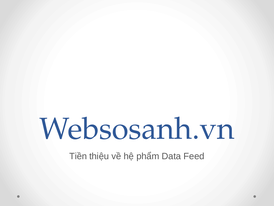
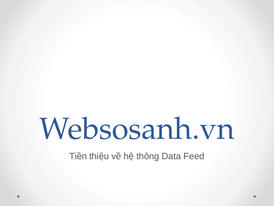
phẩm: phẩm -> thông
